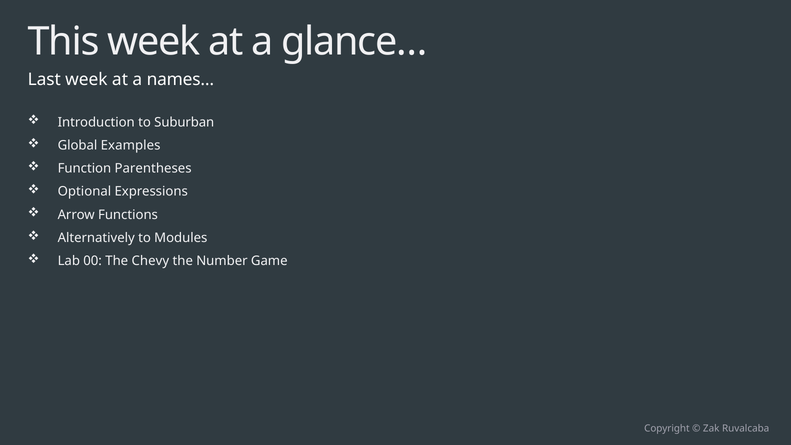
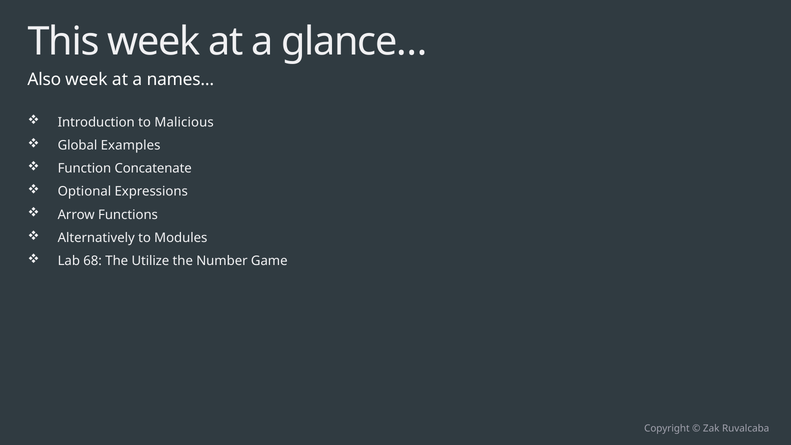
Last: Last -> Also
Suburban: Suburban -> Malicious
Parentheses: Parentheses -> Concatenate
00: 00 -> 68
Chevy: Chevy -> Utilize
